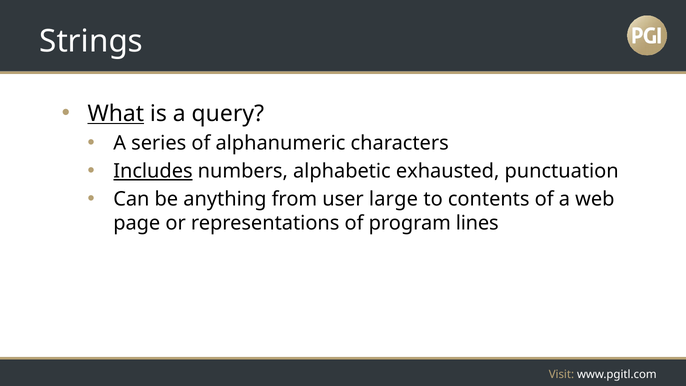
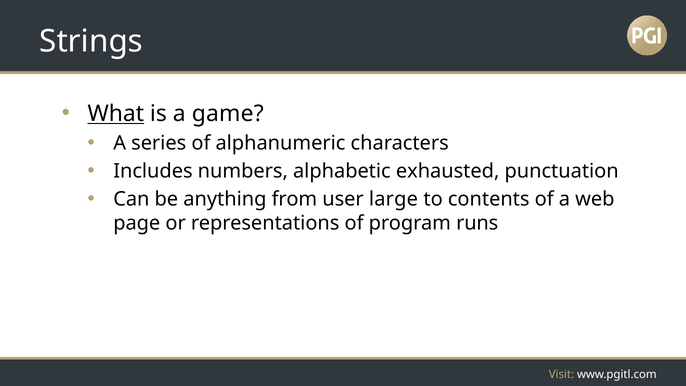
query: query -> game
Includes underline: present -> none
lines: lines -> runs
